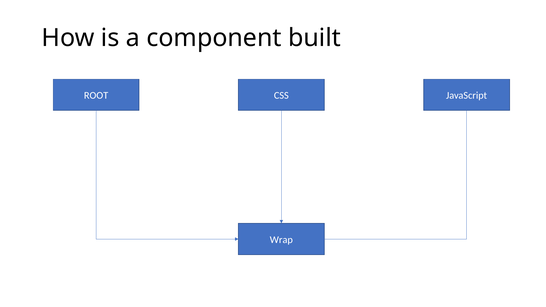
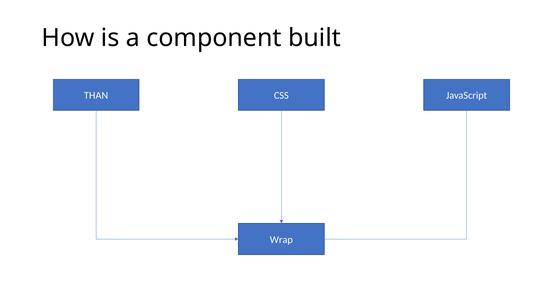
ROOT: ROOT -> THAN
